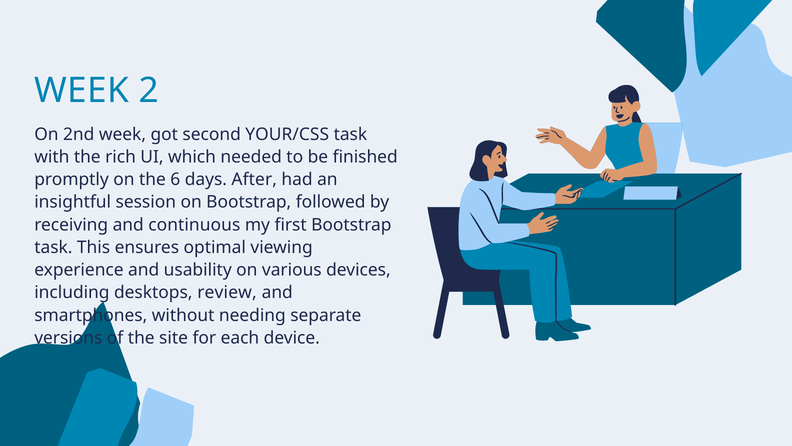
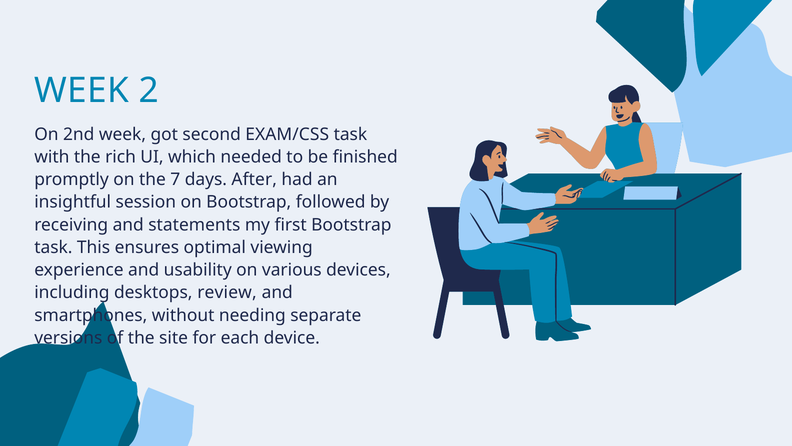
YOUR/CSS: YOUR/CSS -> EXAM/CSS
6: 6 -> 7
continuous: continuous -> statements
